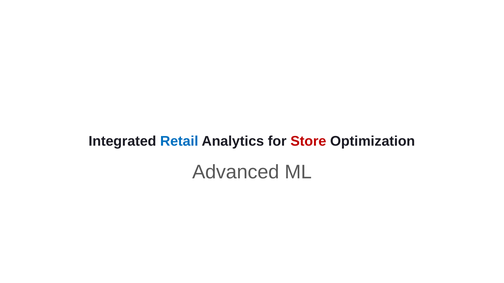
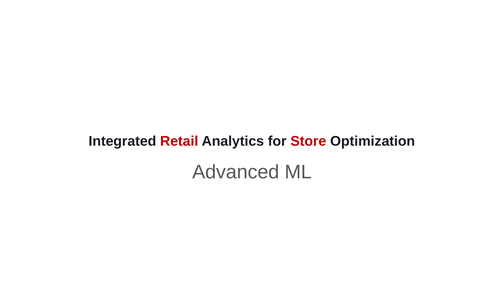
Retail colour: blue -> red
